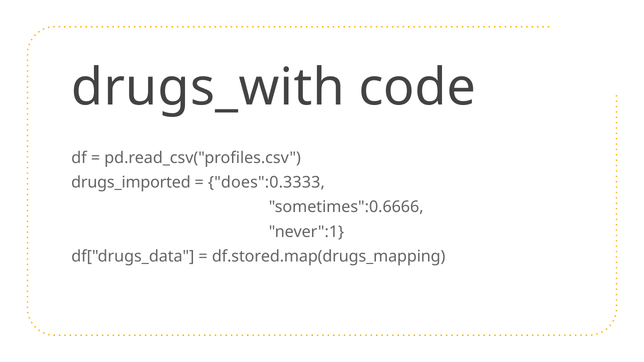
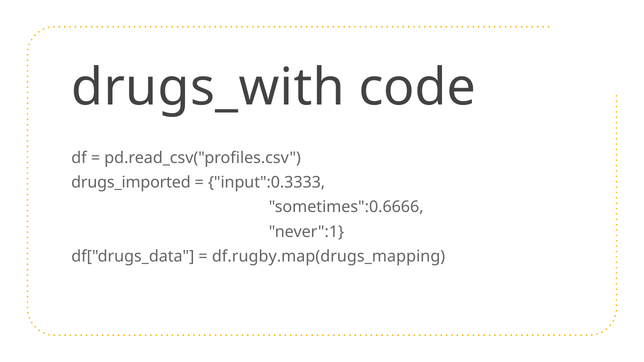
does":0.3333: does":0.3333 -> input":0.3333
df.stored.map(drugs_mapping: df.stored.map(drugs_mapping -> df.rugby.map(drugs_mapping
